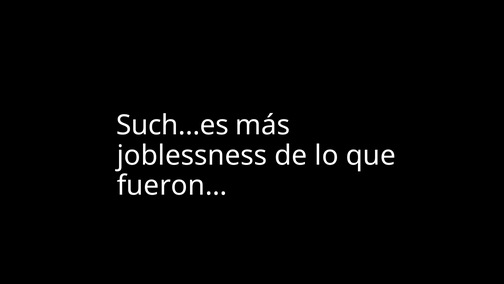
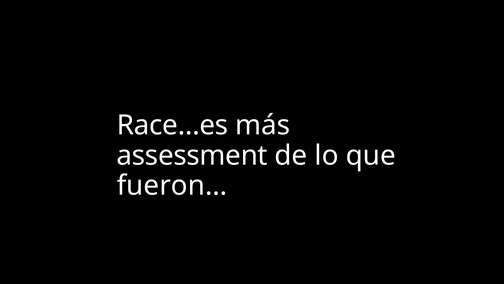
Such…es: Such…es -> Race…es
joblessness: joblessness -> assessment
